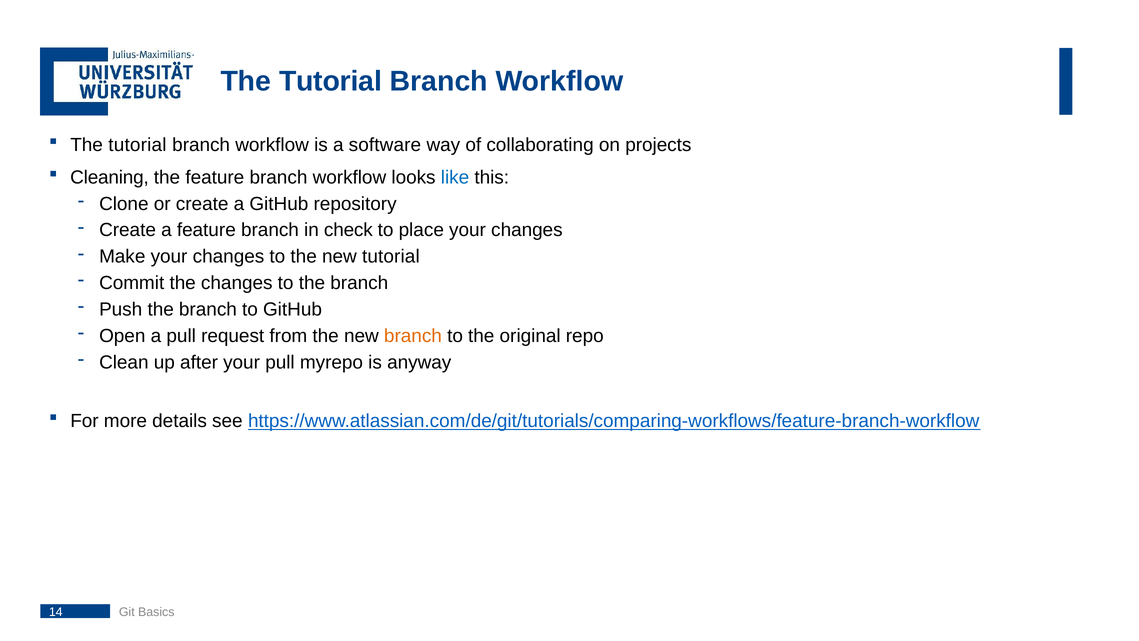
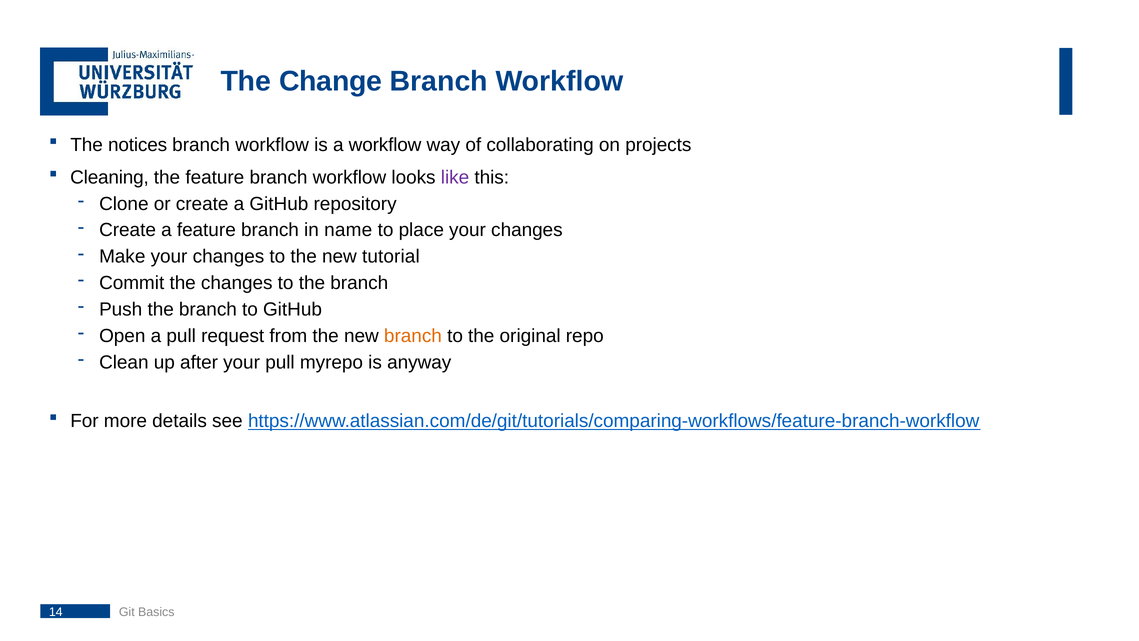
Tutorial at (331, 81): Tutorial -> Change
tutorial at (137, 145): tutorial -> notices
a software: software -> workflow
like colour: blue -> purple
check: check -> name
